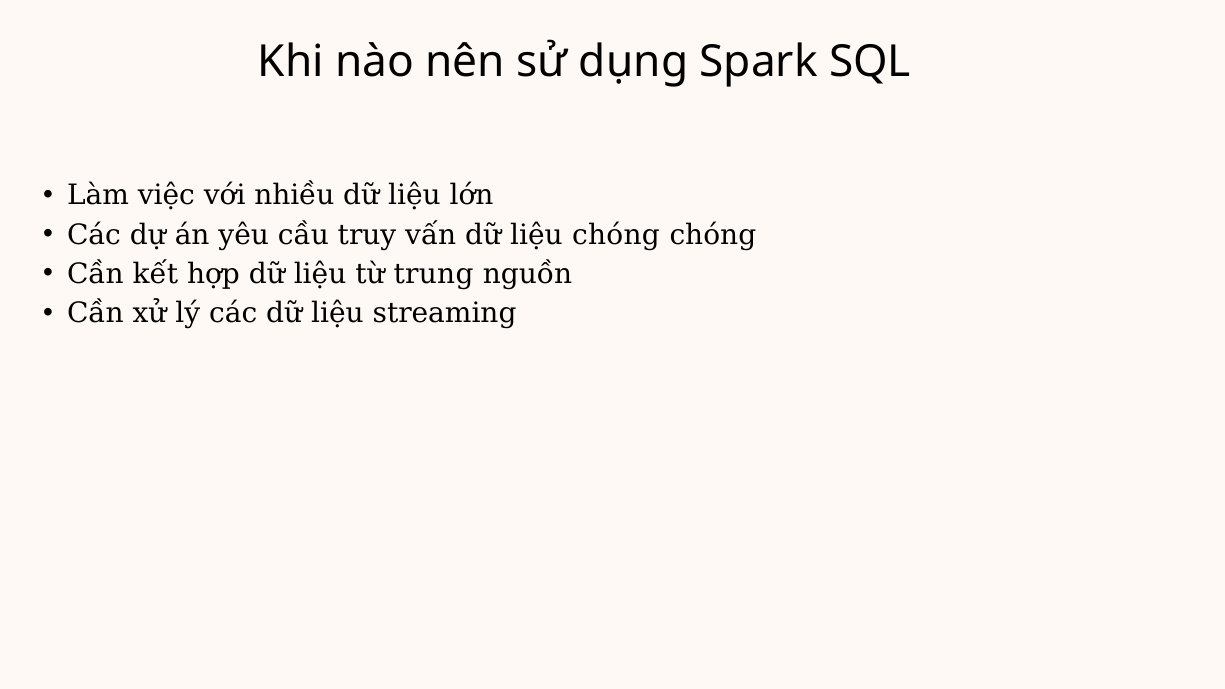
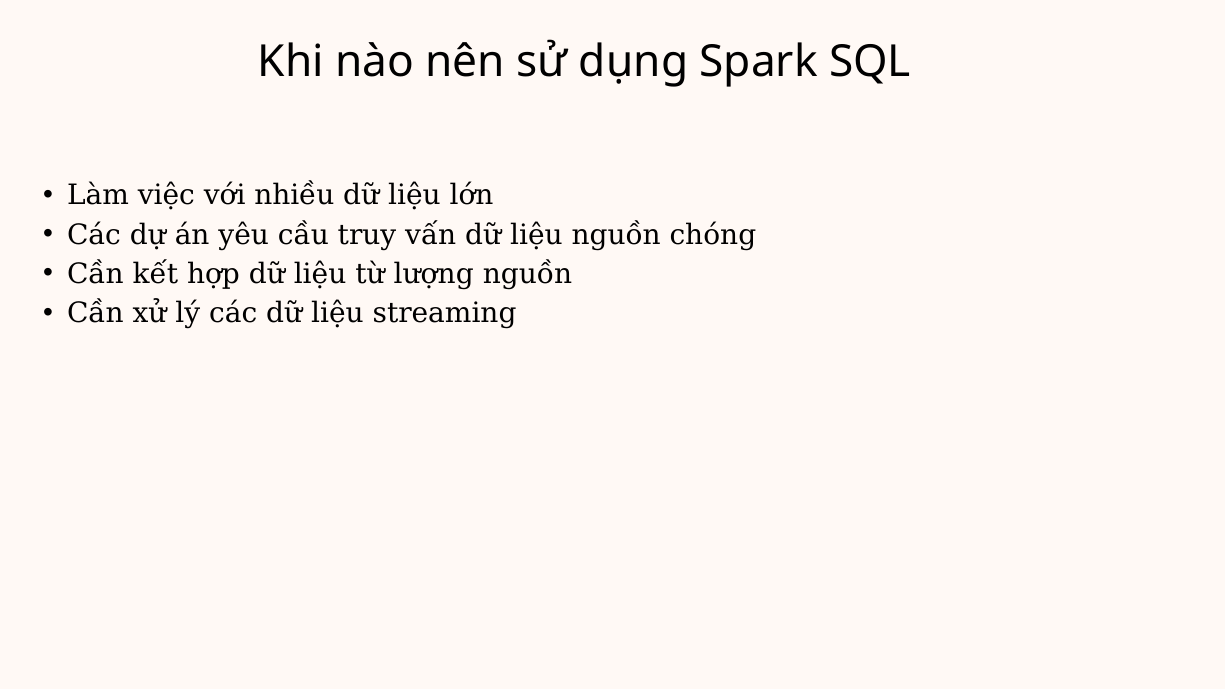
liệu chóng: chóng -> nguồn
trung: trung -> lượng
